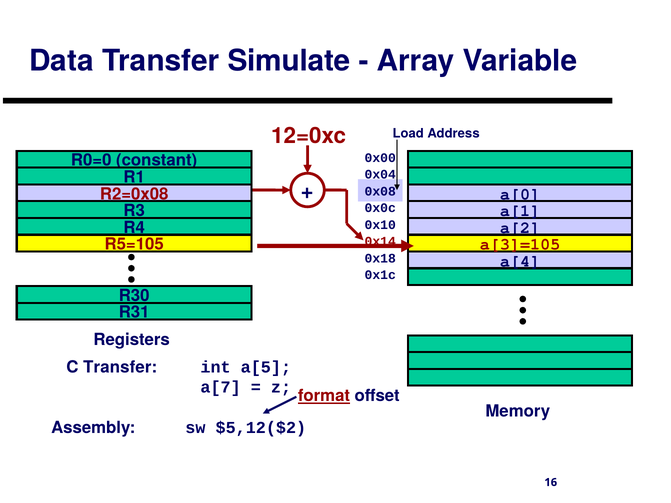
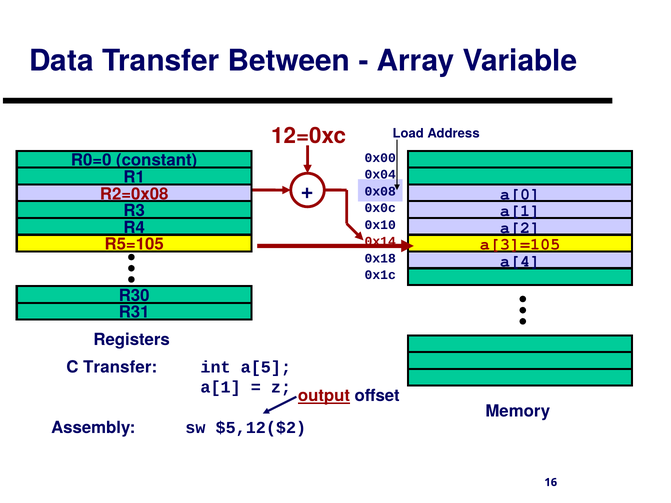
Simulate: Simulate -> Between
a[7 at (221, 388): a[7 -> a[1
format: format -> output
